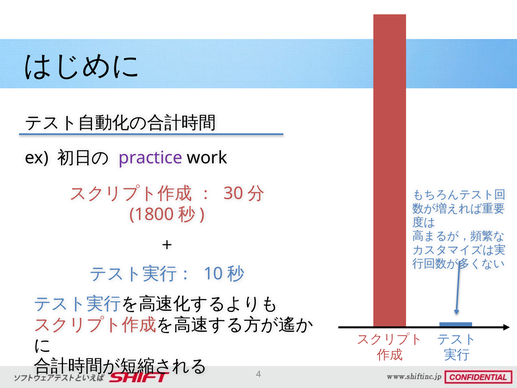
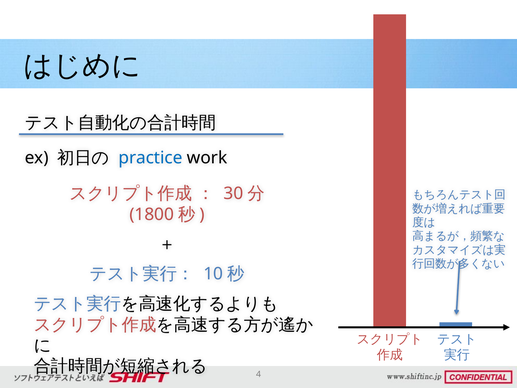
practice colour: purple -> blue
